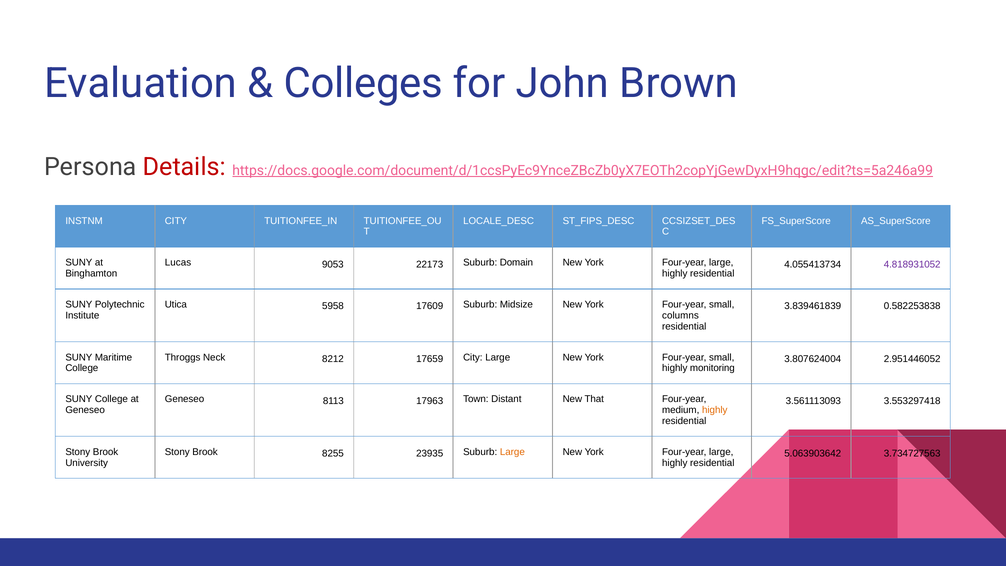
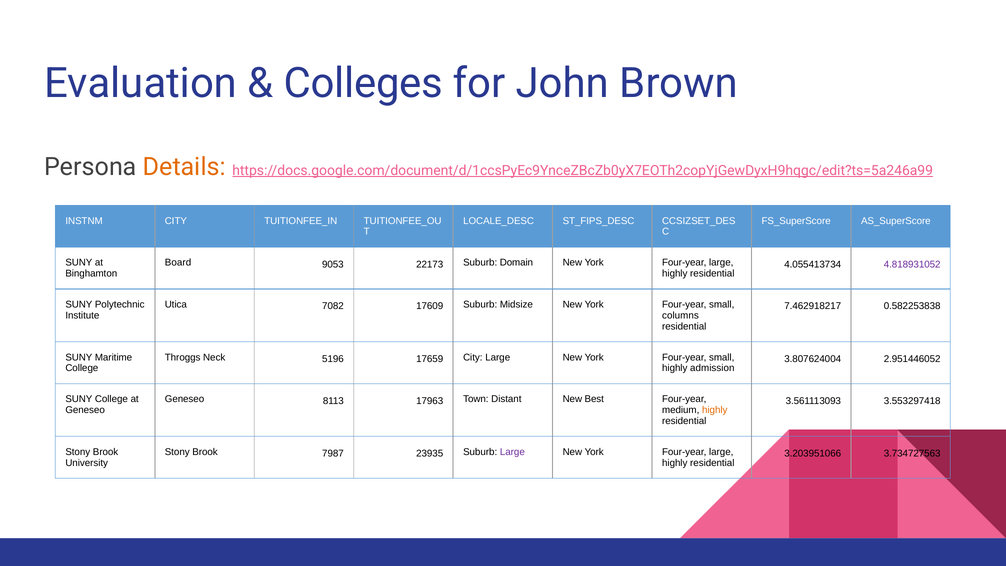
Details colour: red -> orange
Lucas: Lucas -> Board
5958: 5958 -> 7082
3.839461839: 3.839461839 -> 7.462918217
8212: 8212 -> 5196
monitoring: monitoring -> admission
That: That -> Best
8255: 8255 -> 7987
Large at (512, 452) colour: orange -> purple
5.063903642: 5.063903642 -> 3.203951066
